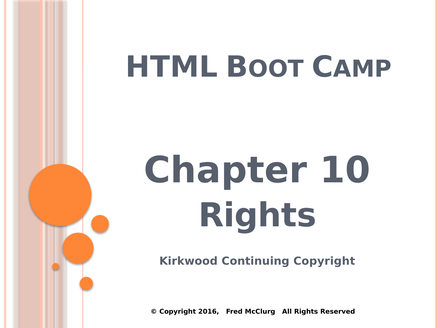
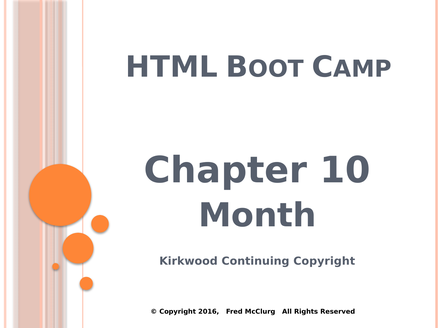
Rights at (257, 216): Rights -> Month
